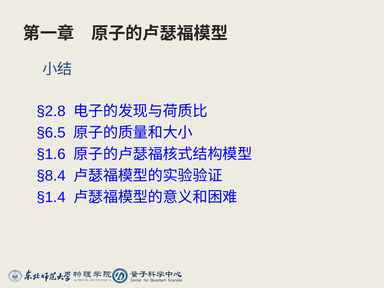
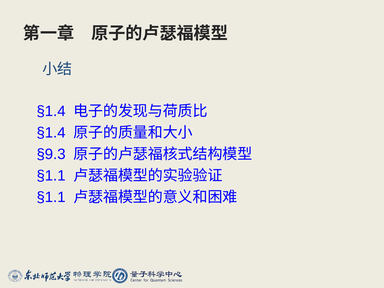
§2.8 at (51, 111): §2.8 -> §1.4
§6.5 at (51, 133): §6.5 -> §1.4
§1.6: §1.6 -> §9.3
§8.4 at (51, 176): §8.4 -> §1.1
§1.4 at (51, 197): §1.4 -> §1.1
